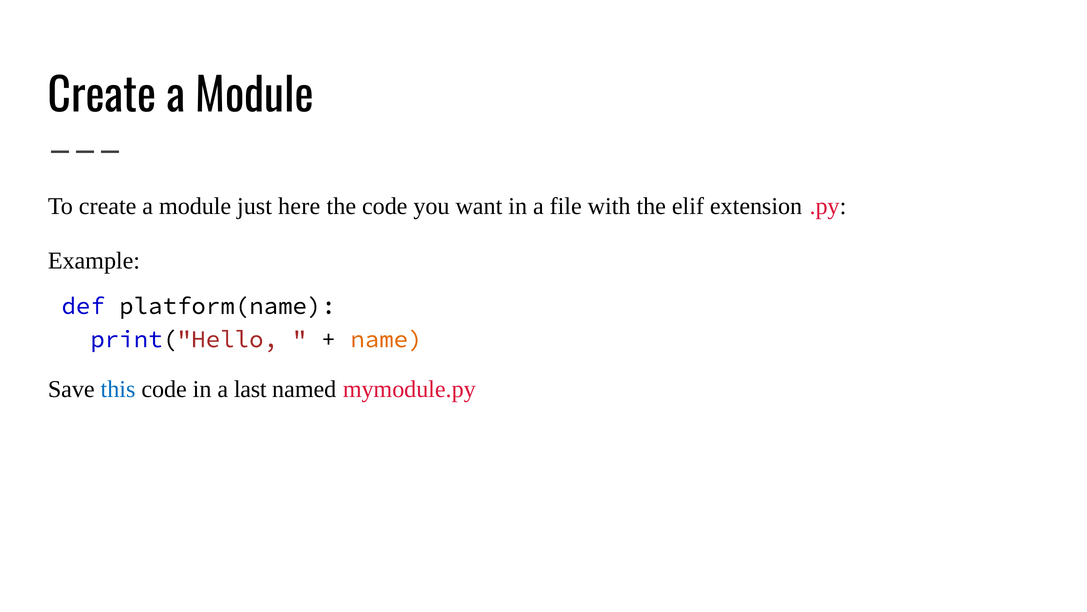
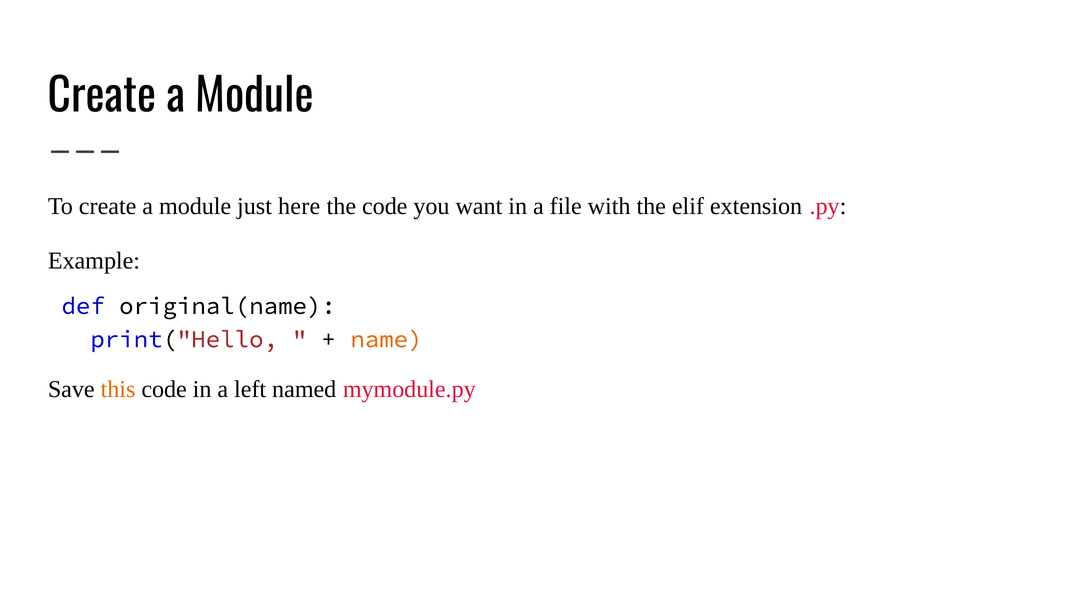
platform(name: platform(name -> original(name
this colour: blue -> orange
last: last -> left
